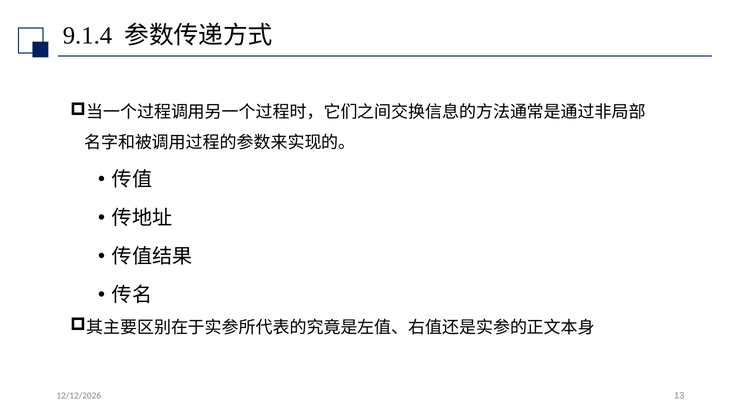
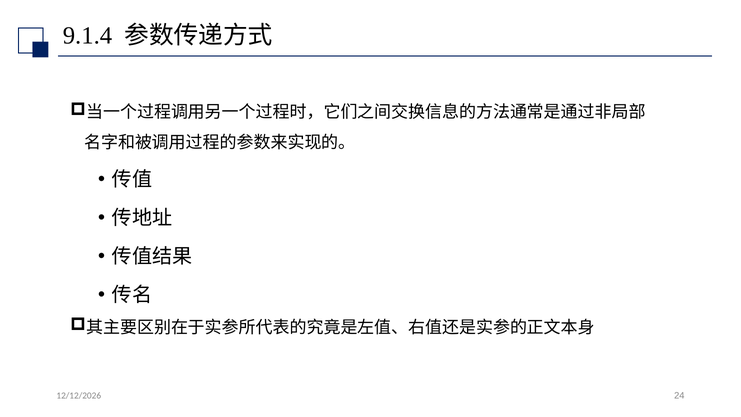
13: 13 -> 24
